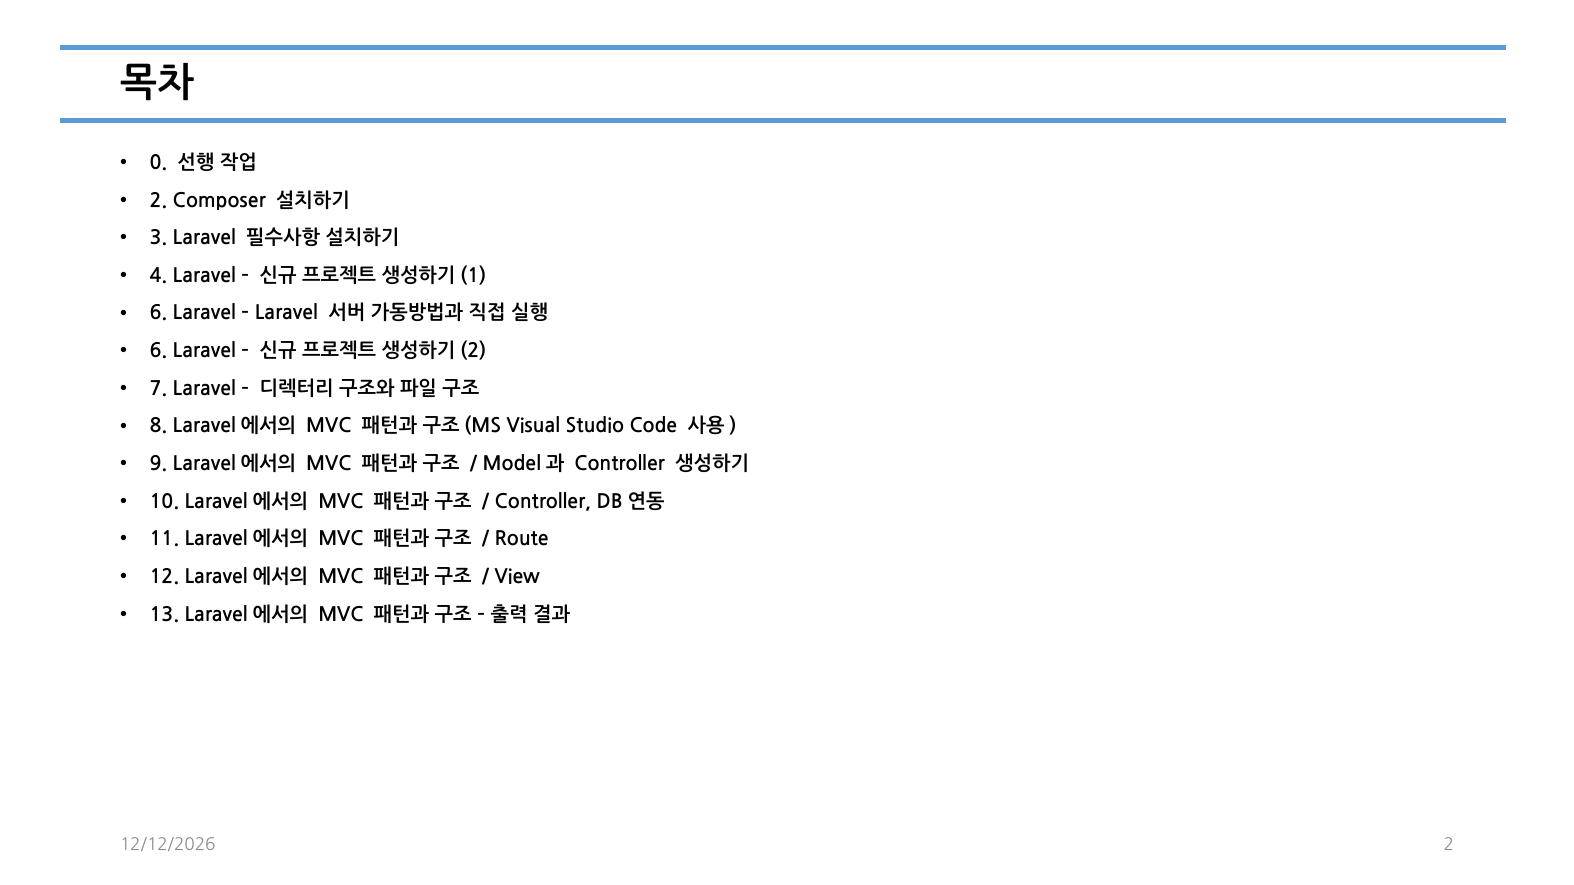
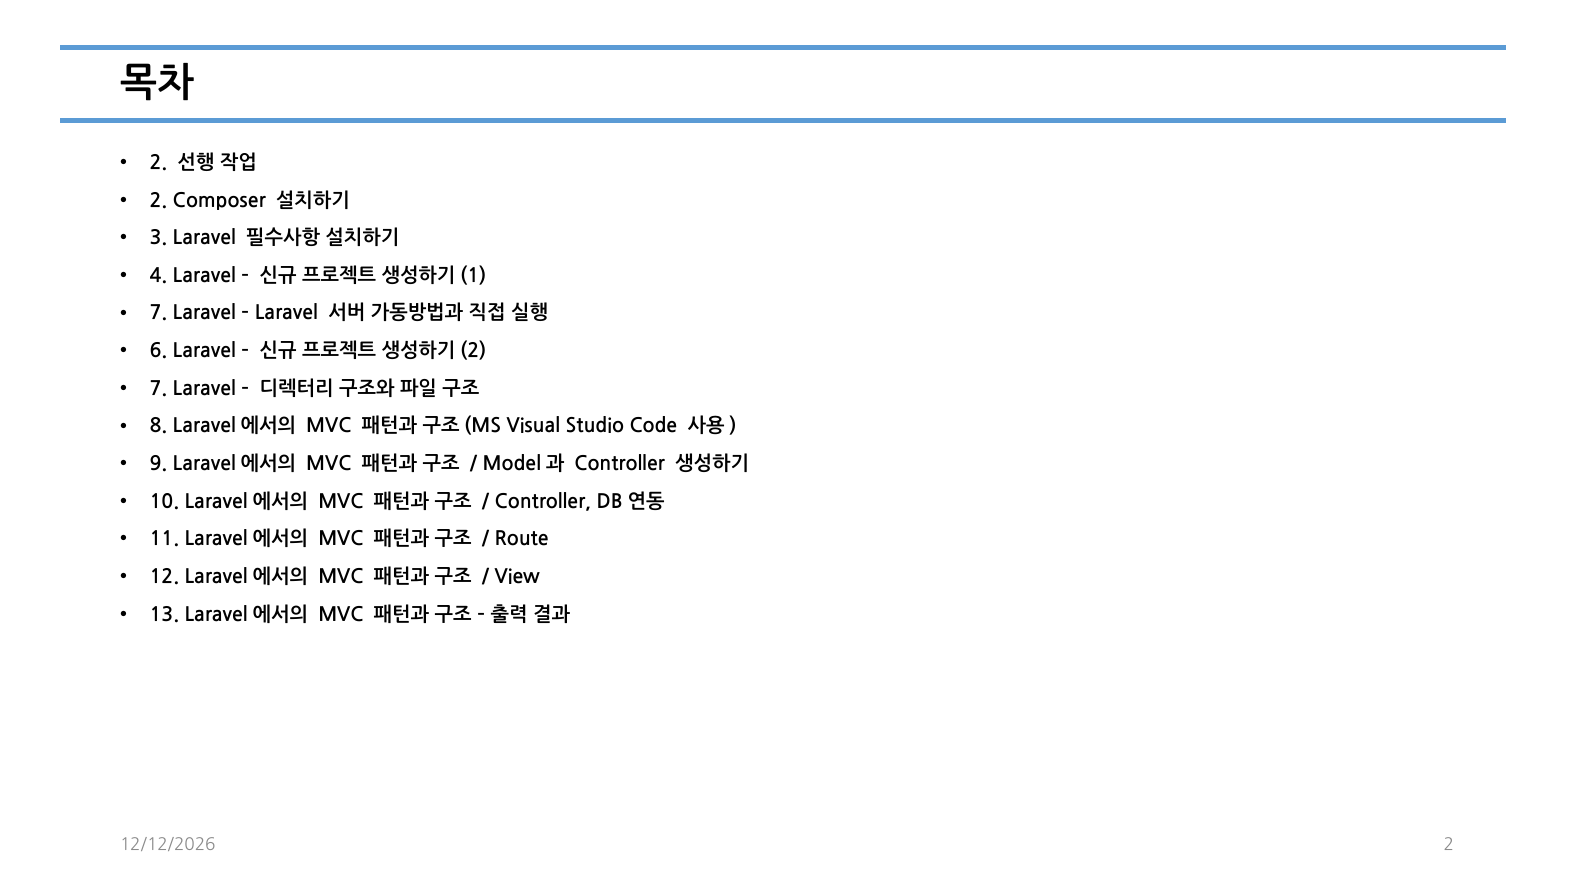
0 at (158, 163): 0 -> 2
6 at (158, 314): 6 -> 7
